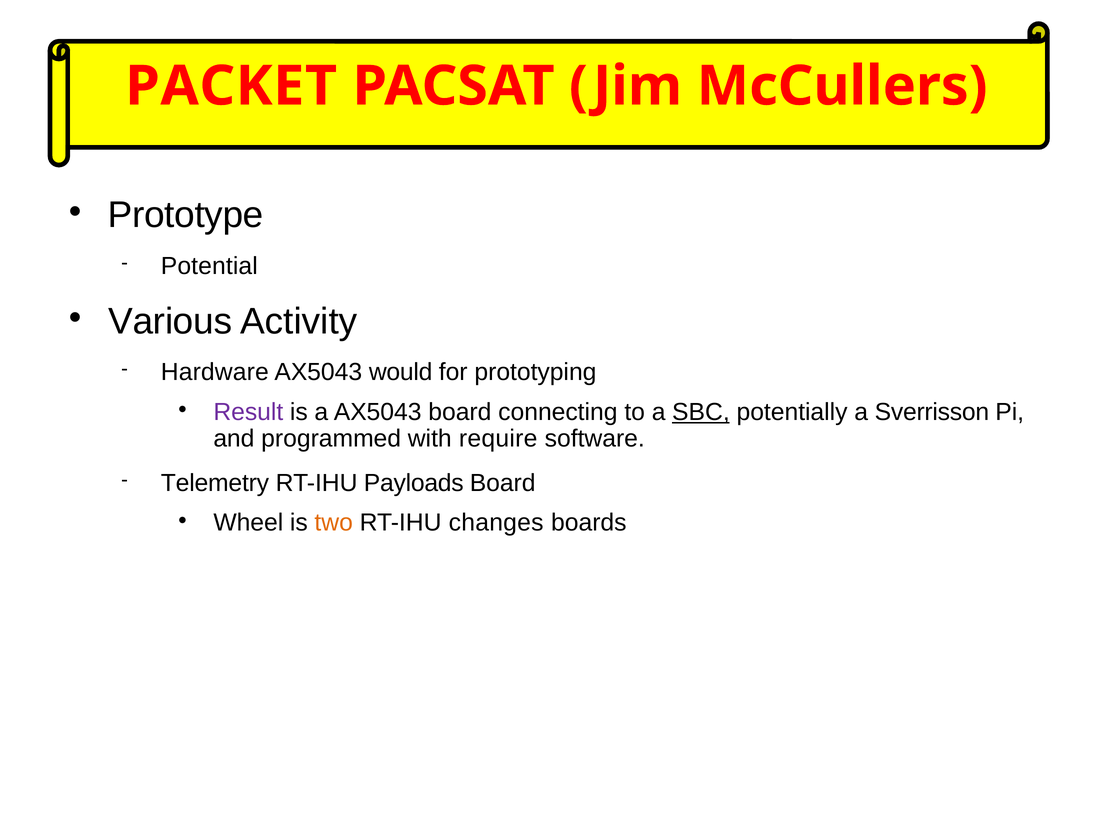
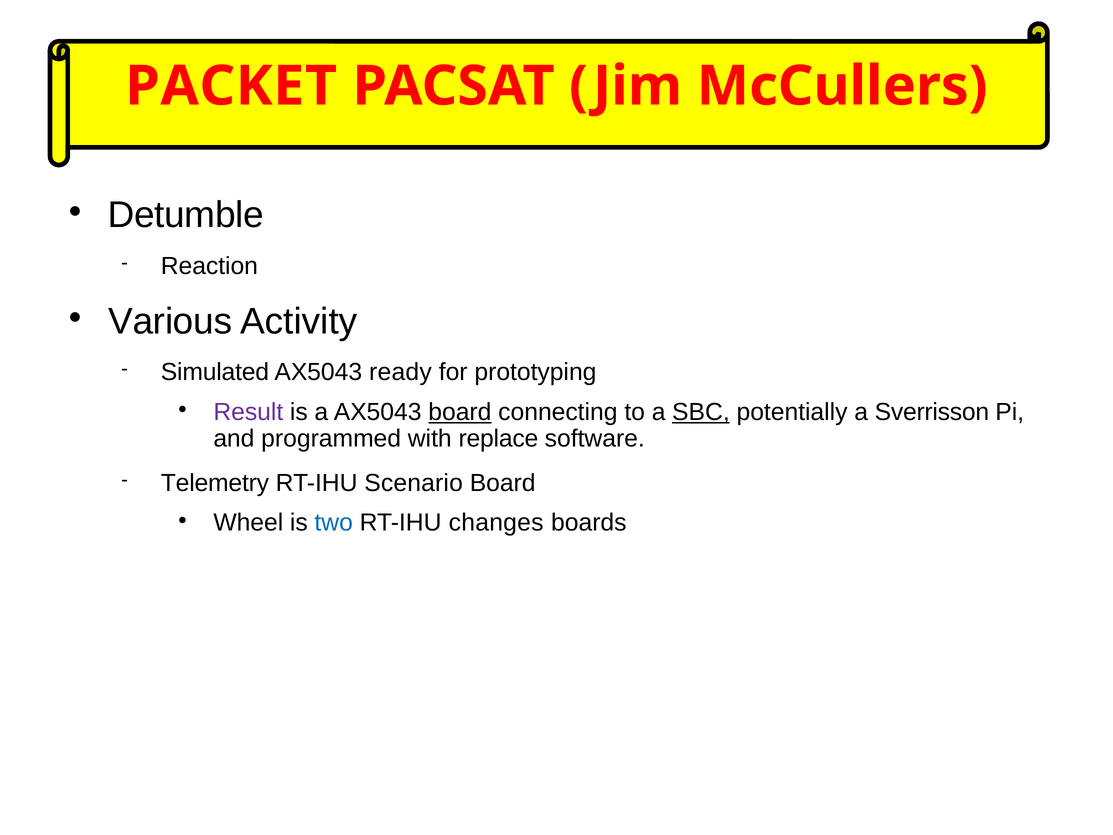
Prototype: Prototype -> Detumble
Potential: Potential -> Reaction
Hardware: Hardware -> Simulated
would: would -> ready
board at (460, 412) underline: none -> present
require: require -> replace
Payloads: Payloads -> Scenario
two colour: orange -> blue
